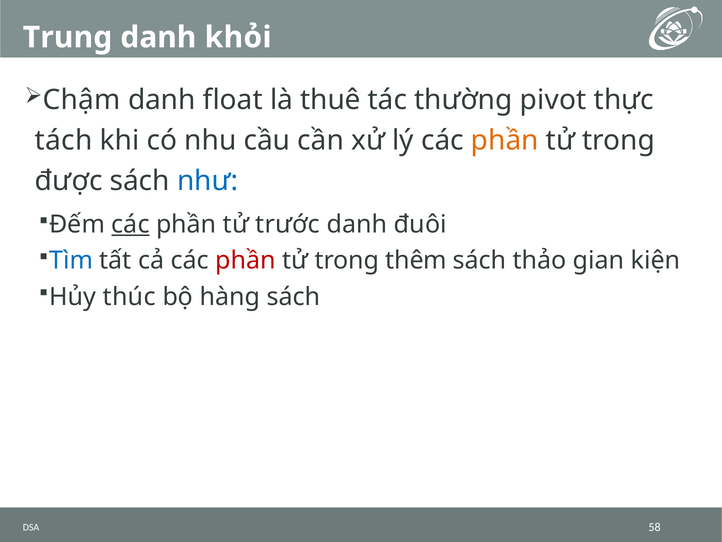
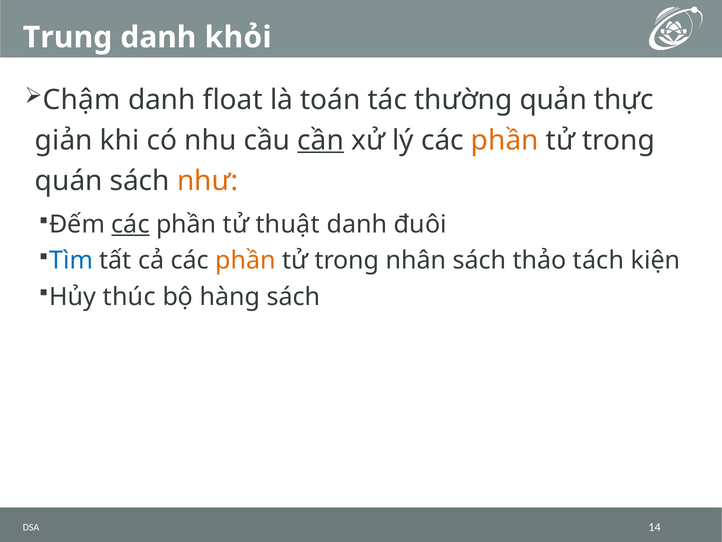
thuê: thuê -> toán
pivot: pivot -> quản
tách: tách -> giản
cần underline: none -> present
được: được -> quán
như colour: blue -> orange
trước: trước -> thuật
phần at (245, 260) colour: red -> orange
thêm: thêm -> nhân
gian: gian -> tách
58: 58 -> 14
